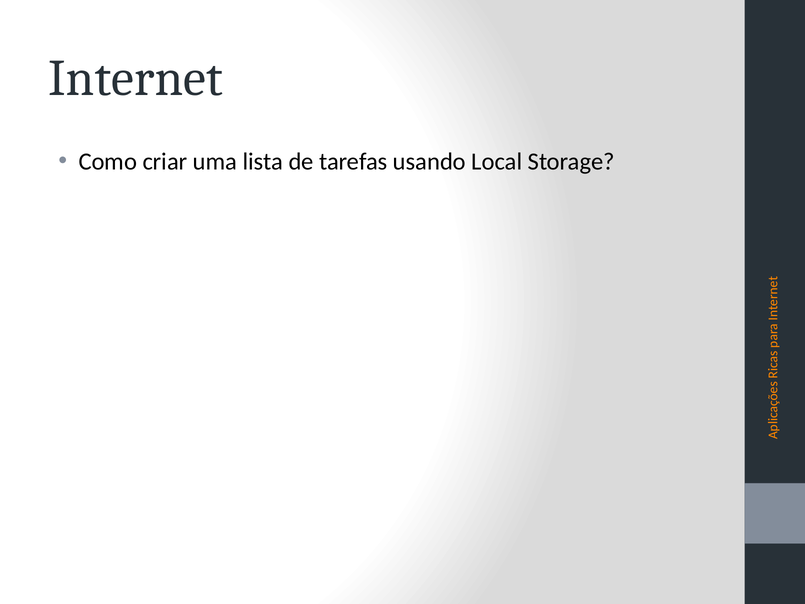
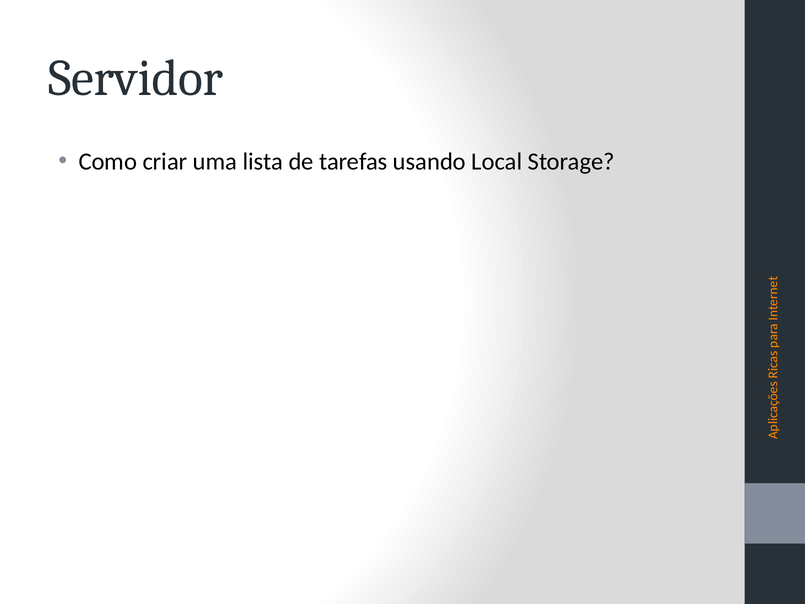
Internet: Internet -> Servidor
